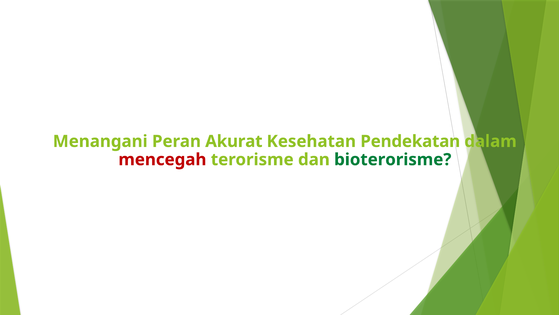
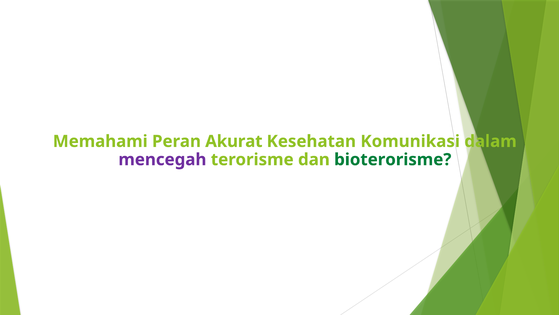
Menangani: Menangani -> Memahami
Pendekatan: Pendekatan -> Komunikasi
mencegah colour: red -> purple
